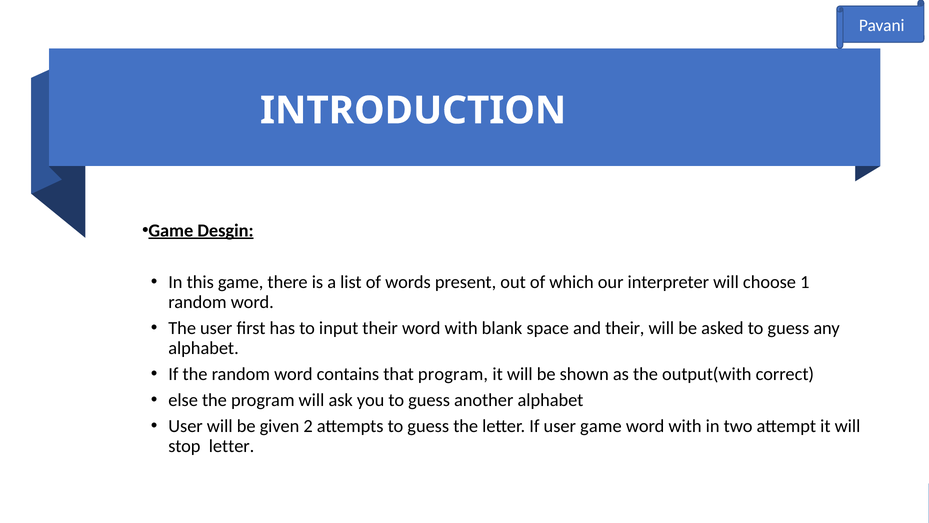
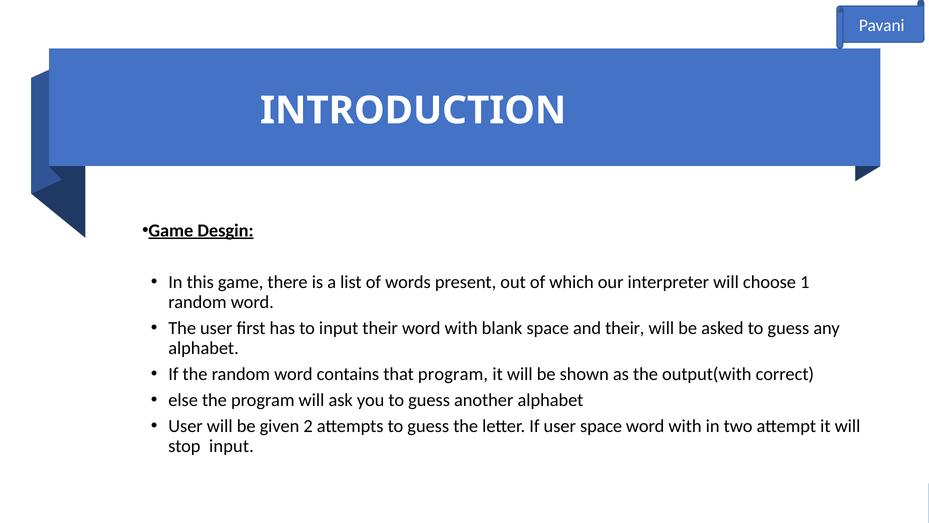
user game: game -> space
stop letter: letter -> input
